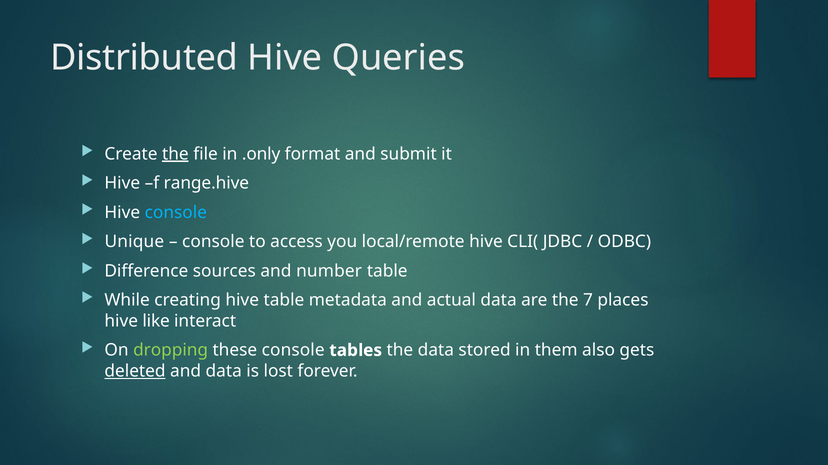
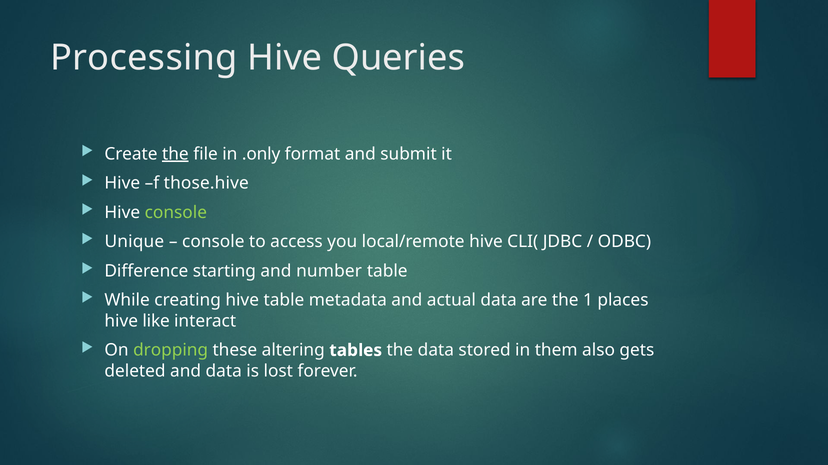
Distributed: Distributed -> Processing
range.hive: range.hive -> those.hive
console at (176, 213) colour: light blue -> light green
sources: sources -> starting
7: 7 -> 1
these console: console -> altering
deleted underline: present -> none
